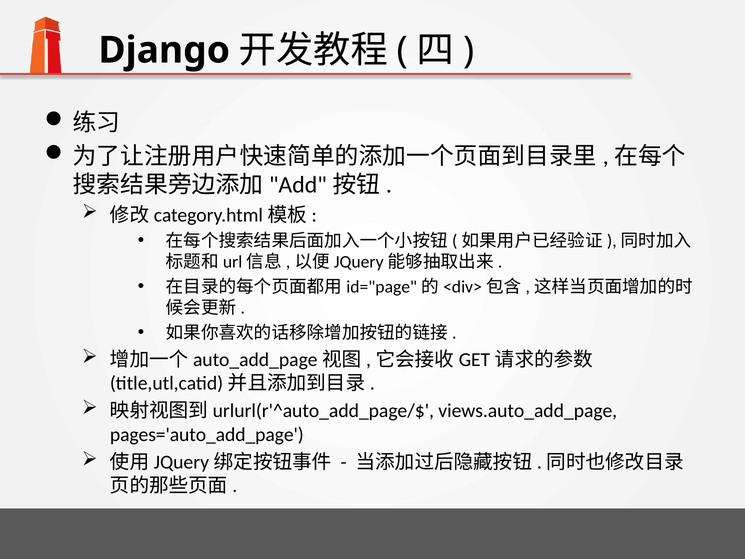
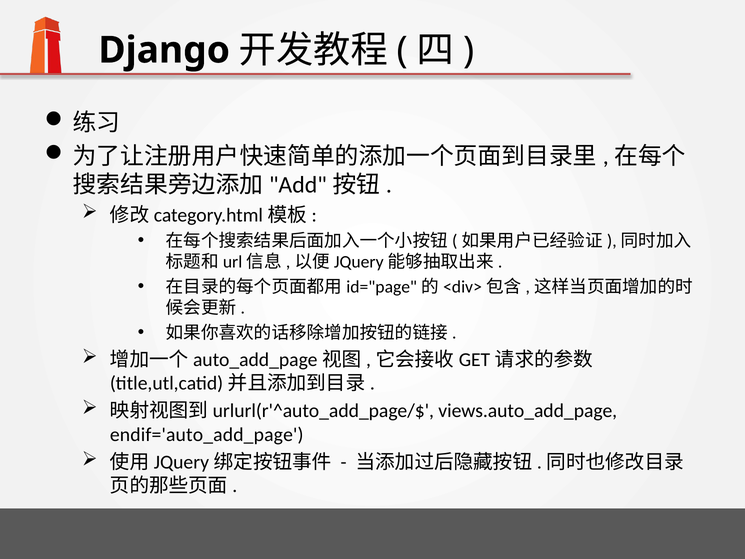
pages='auto_add_page: pages='auto_add_page -> endif='auto_add_page
